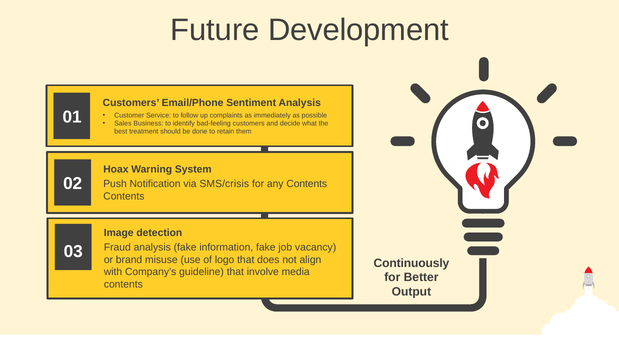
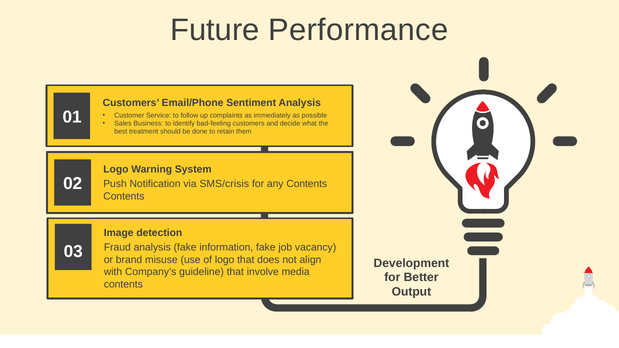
Development: Development -> Performance
Hoax at (116, 170): Hoax -> Logo
Continuously: Continuously -> Development
